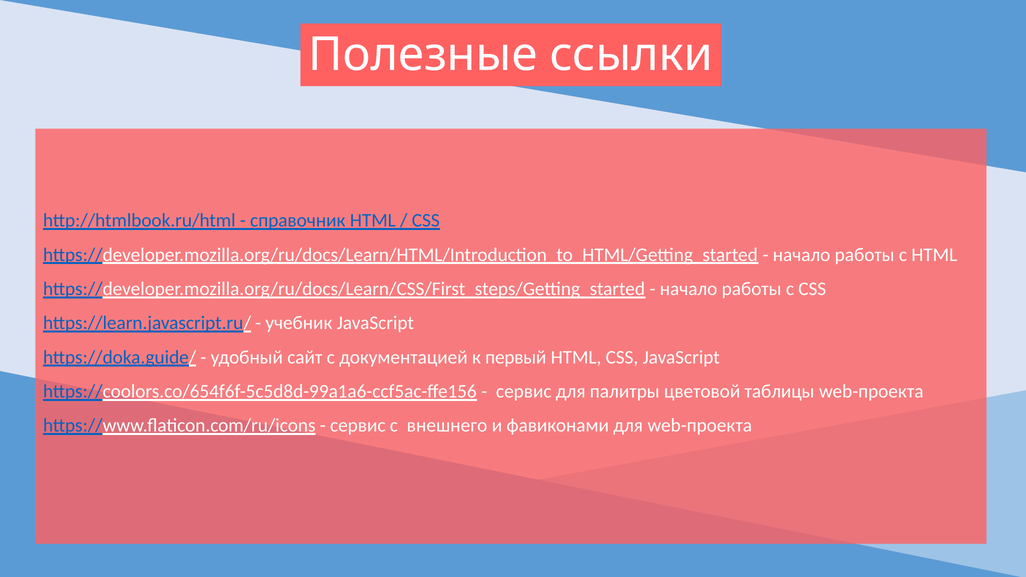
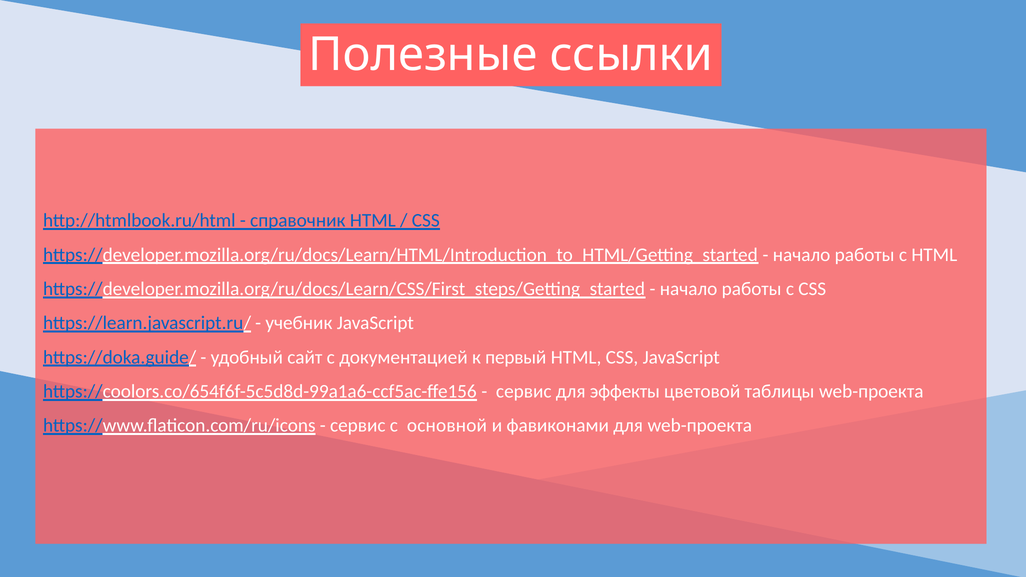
палитры: палитры -> эффекты
внешнего: внешнего -> основной
